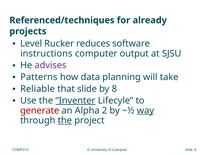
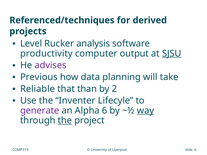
already: already -> derived
reduces: reduces -> analysis
instructions: instructions -> productivity
SJSU underline: none -> present
Patterns: Patterns -> Previous
that slide: slide -> than
8: 8 -> 2
Inventer underline: present -> none
generate colour: red -> purple
Alpha 2: 2 -> 6
